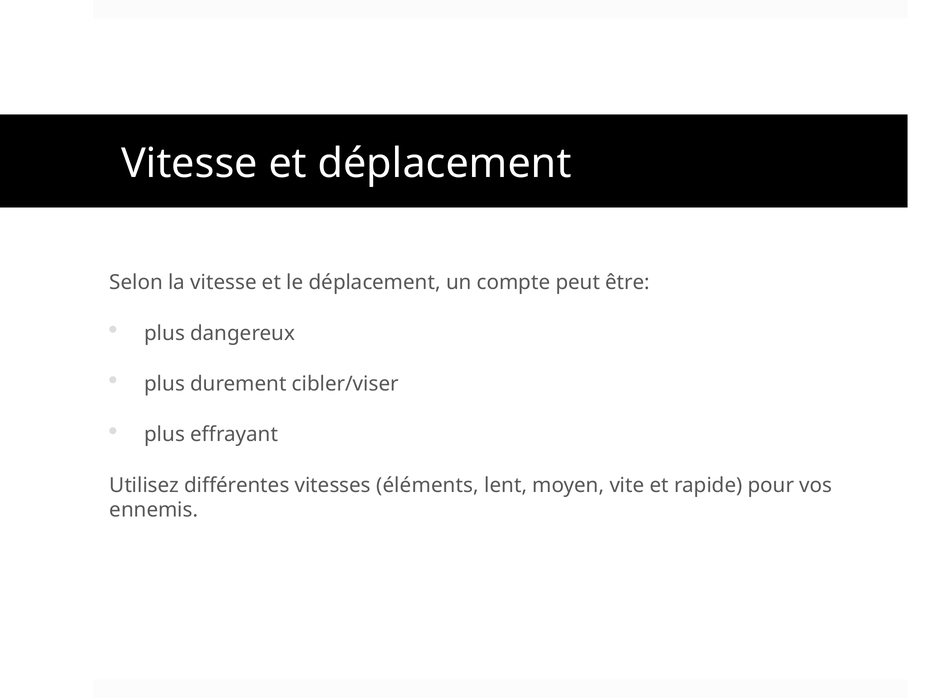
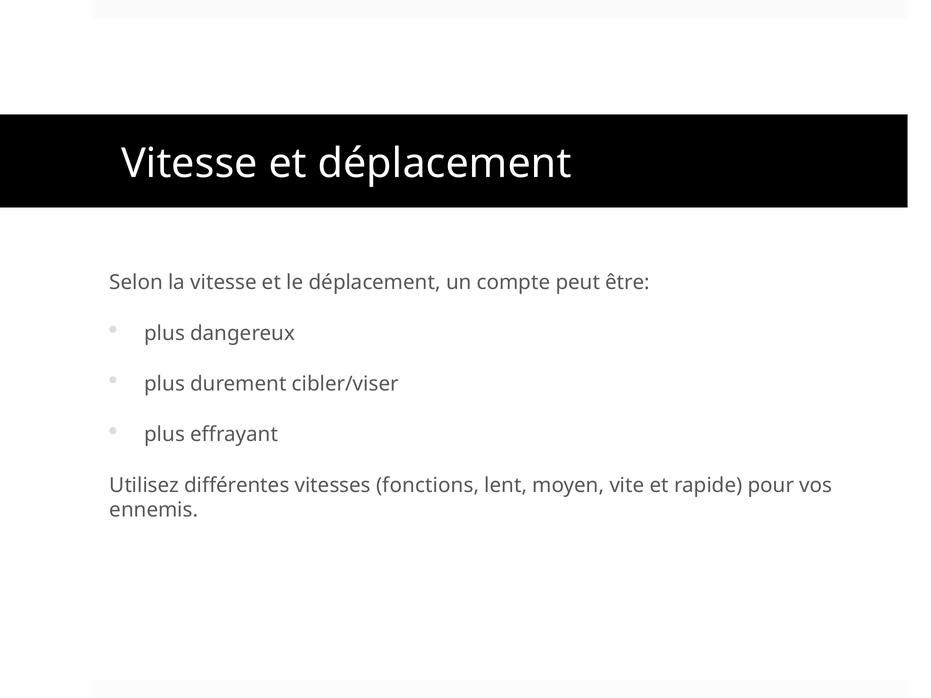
éléments: éléments -> fonctions
